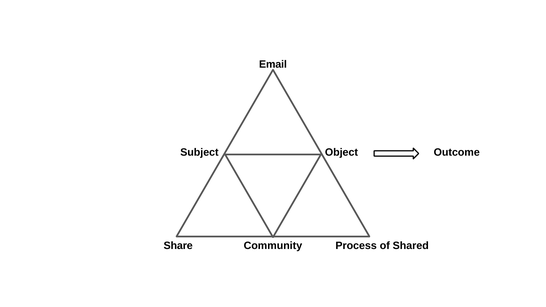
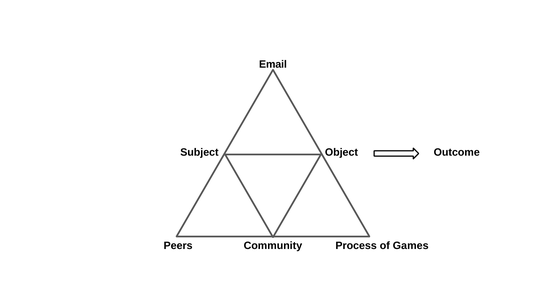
Share: Share -> Peers
Shared: Shared -> Games
